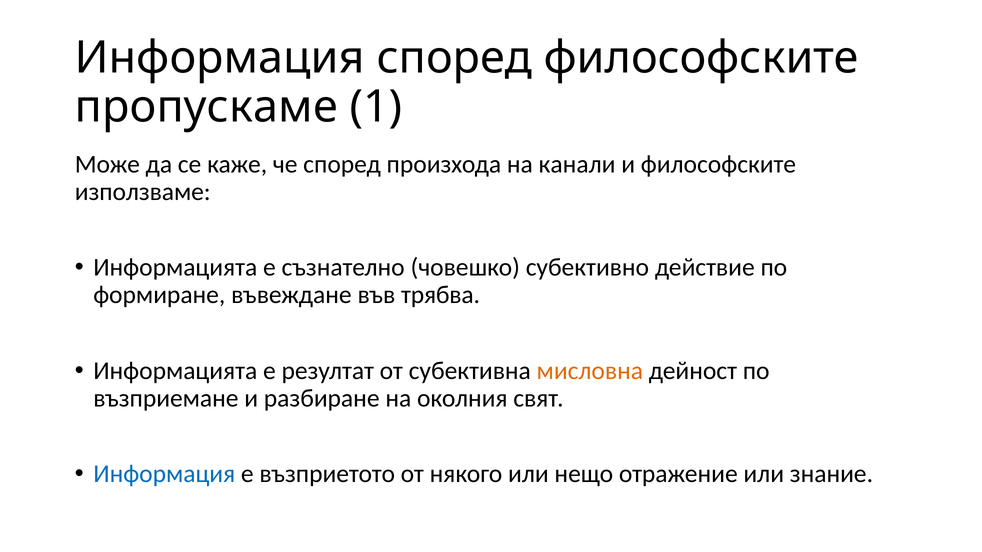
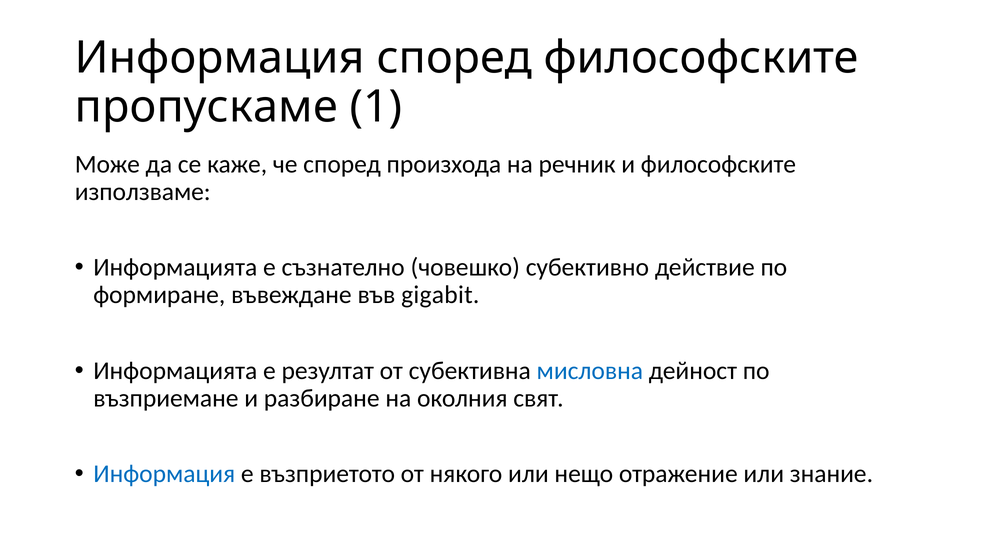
канали: канали -> речник
трябва: трябва -> gigabit
мисловна colour: orange -> blue
